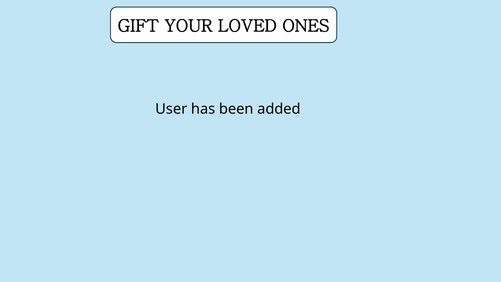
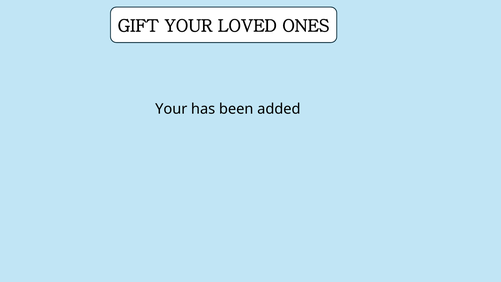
User at (171, 109): User -> Your
